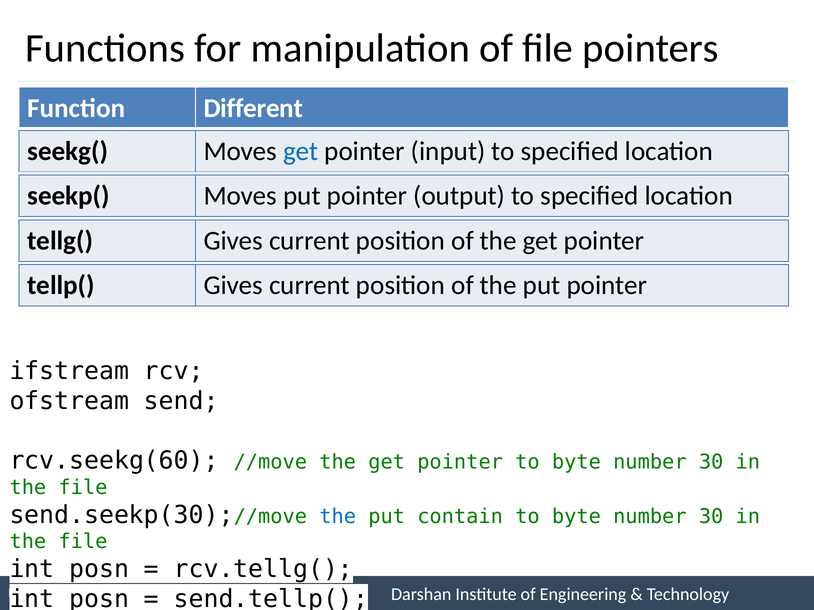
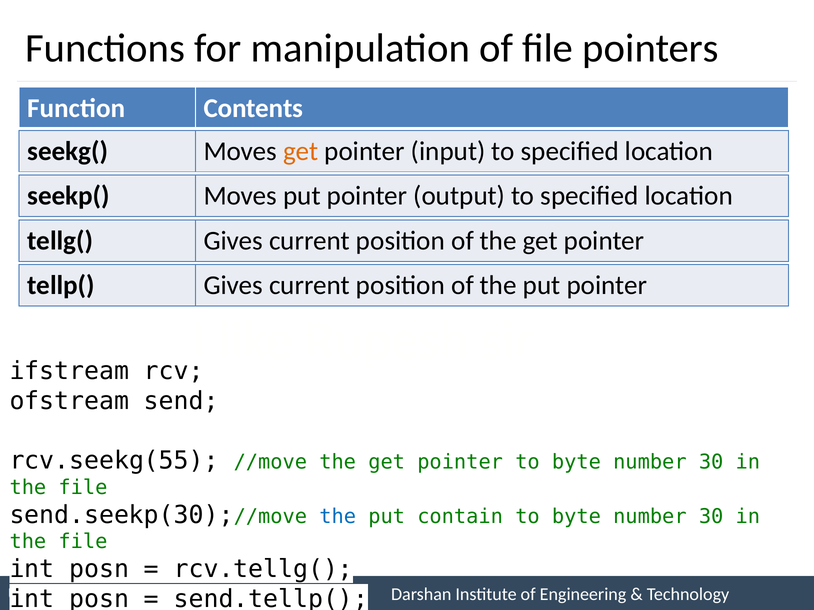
Different: Different -> Contents
get at (301, 152) colour: blue -> orange
rcv.seekg(60: rcv.seekg(60 -> rcv.seekg(55
